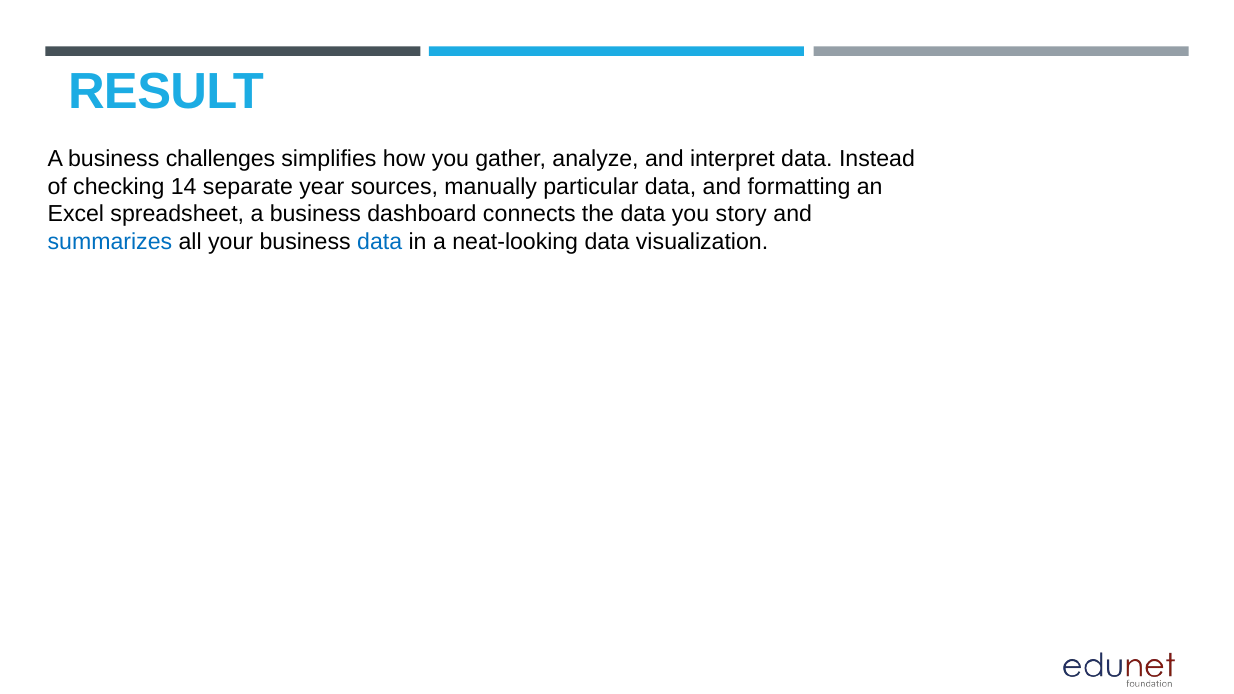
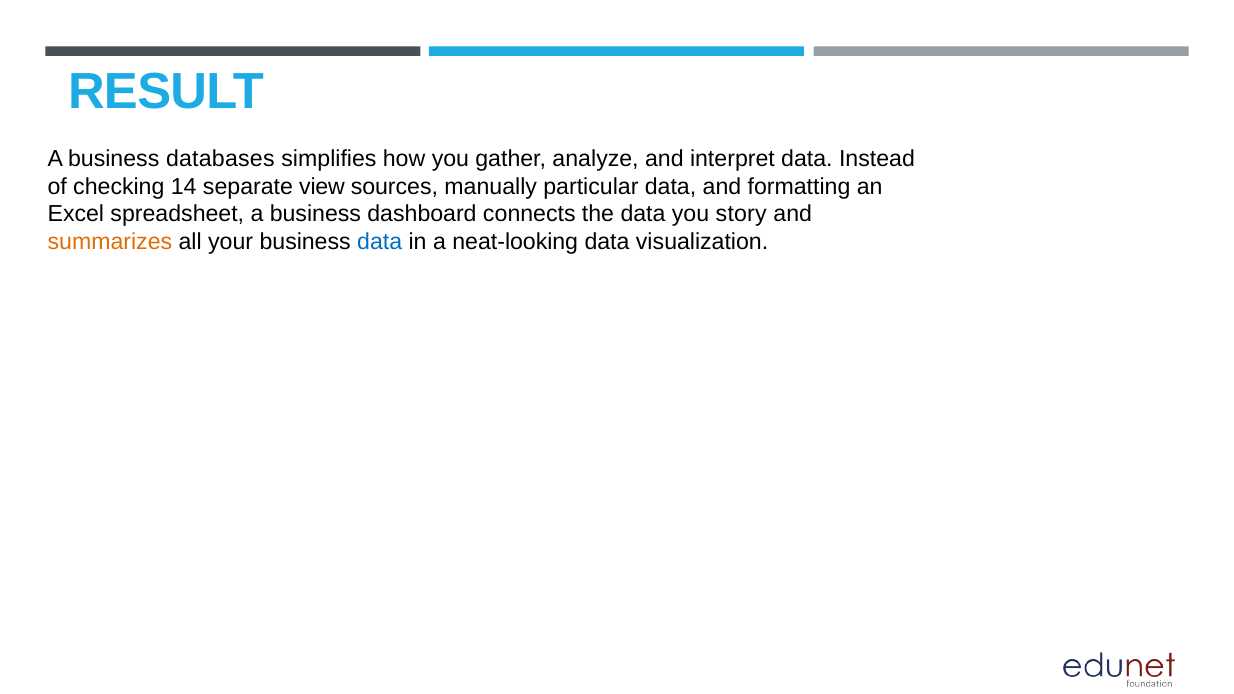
challenges: challenges -> databases
year: year -> view
summarizes colour: blue -> orange
